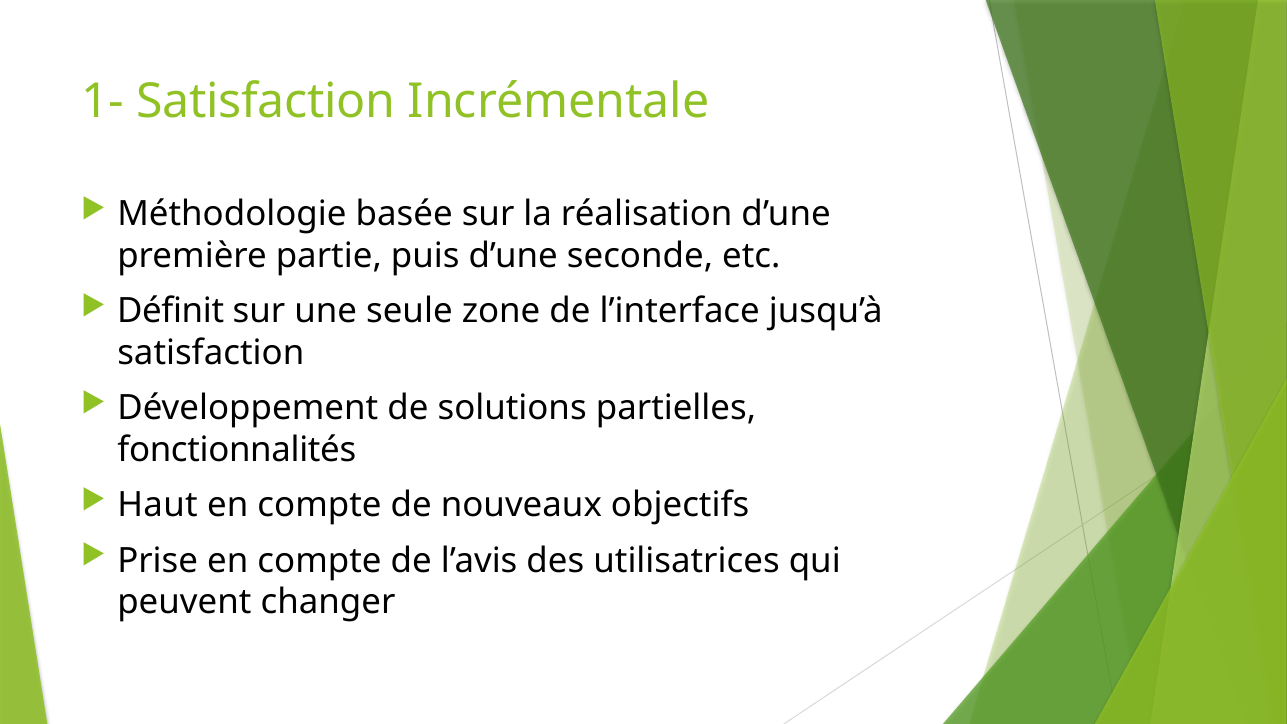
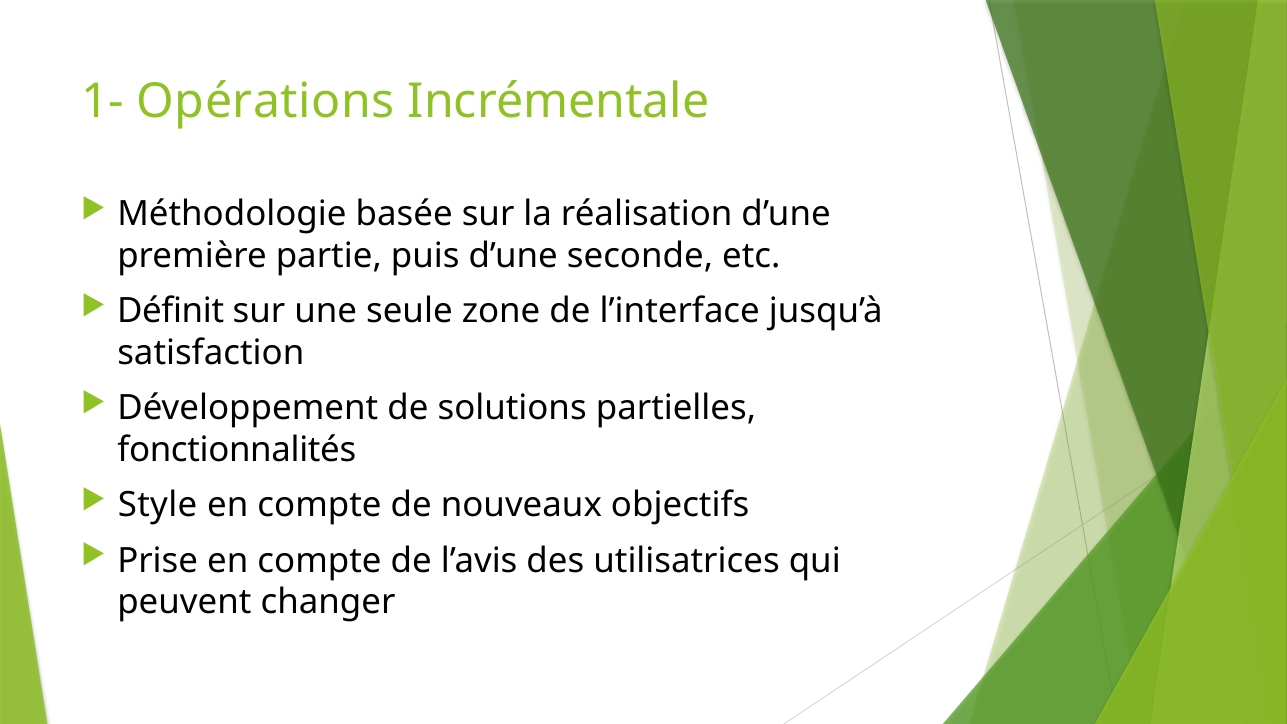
1- Satisfaction: Satisfaction -> Opérations
Haut: Haut -> Style
